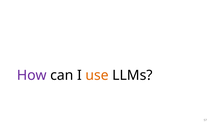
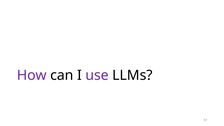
use colour: orange -> purple
